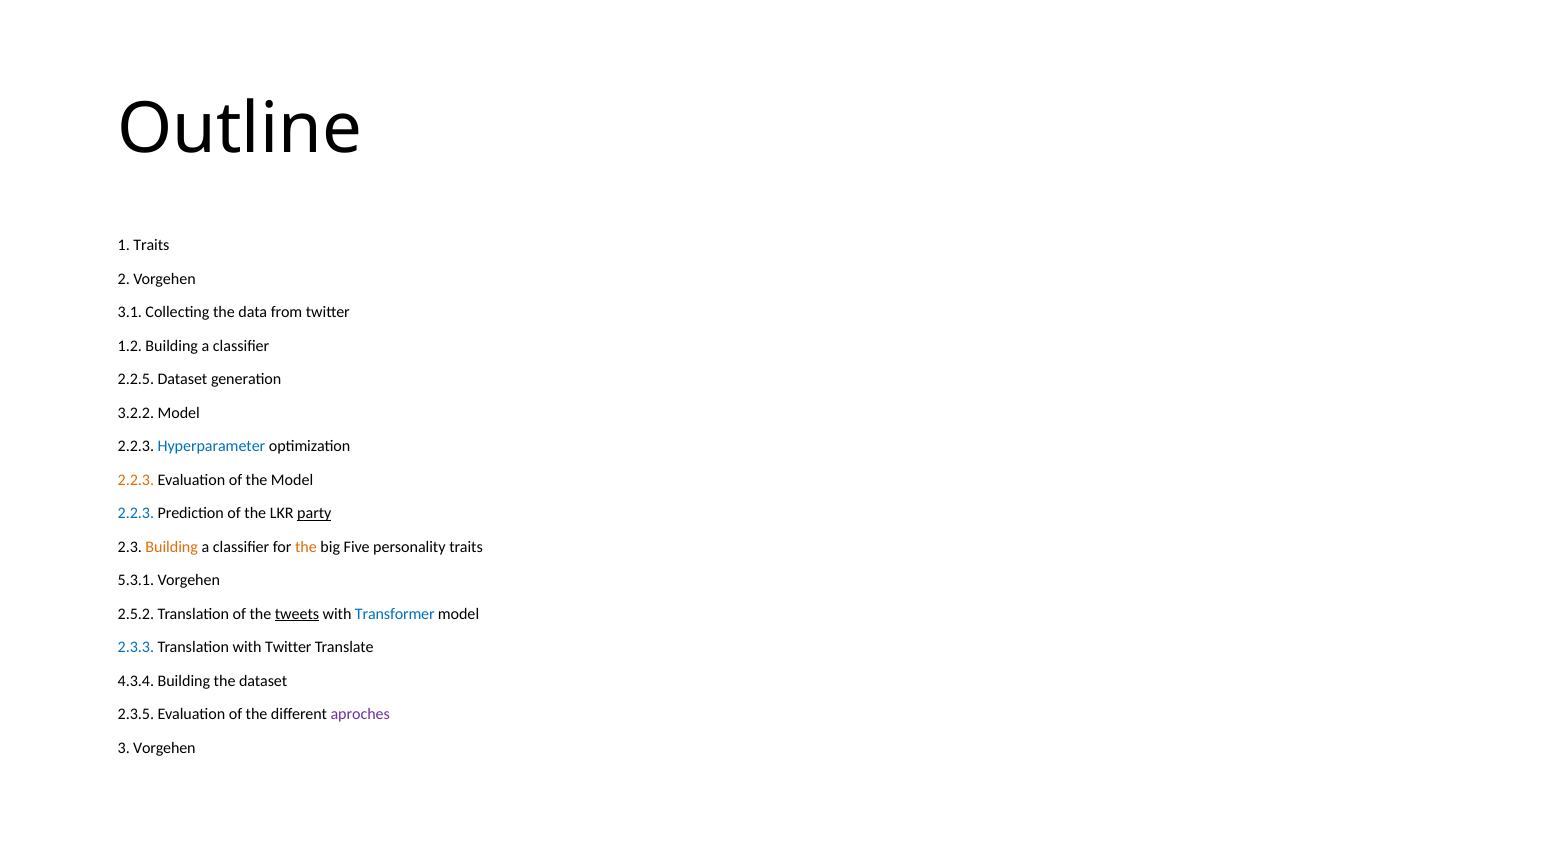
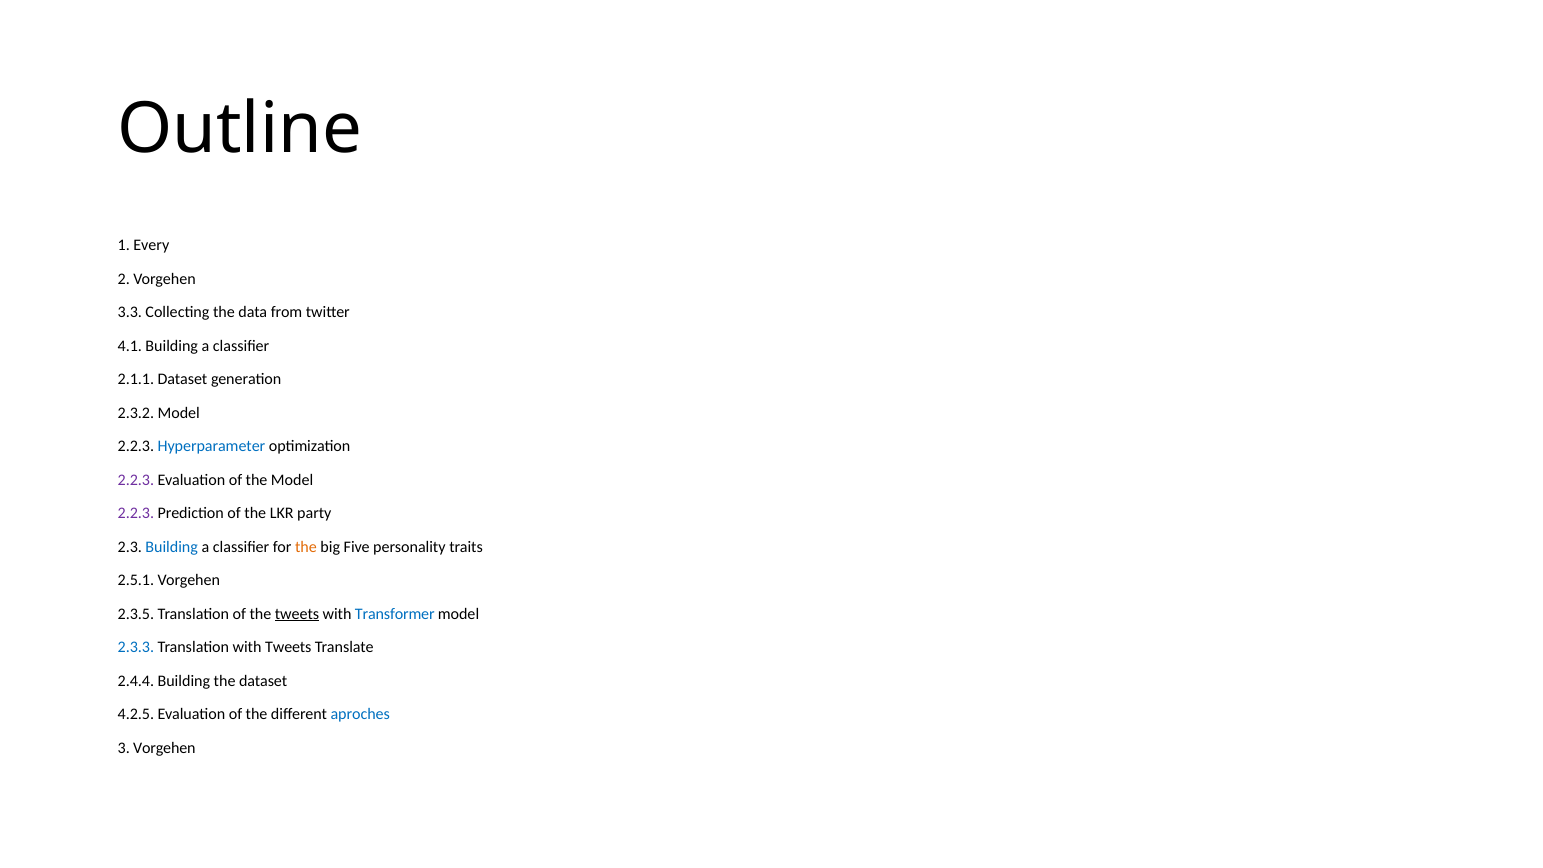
1 Traits: Traits -> Every
3.1: 3.1 -> 3.3
1.2: 1.2 -> 4.1
2.2.5: 2.2.5 -> 2.1.1
3.2.2: 3.2.2 -> 2.3.2
2.2.3 at (136, 480) colour: orange -> purple
2.2.3 at (136, 513) colour: blue -> purple
party underline: present -> none
Building at (172, 547) colour: orange -> blue
5.3.1: 5.3.1 -> 2.5.1
2.5.2: 2.5.2 -> 2.3.5
with Twitter: Twitter -> Tweets
4.3.4: 4.3.4 -> 2.4.4
2.3.5: 2.3.5 -> 4.2.5
aproches colour: purple -> blue
